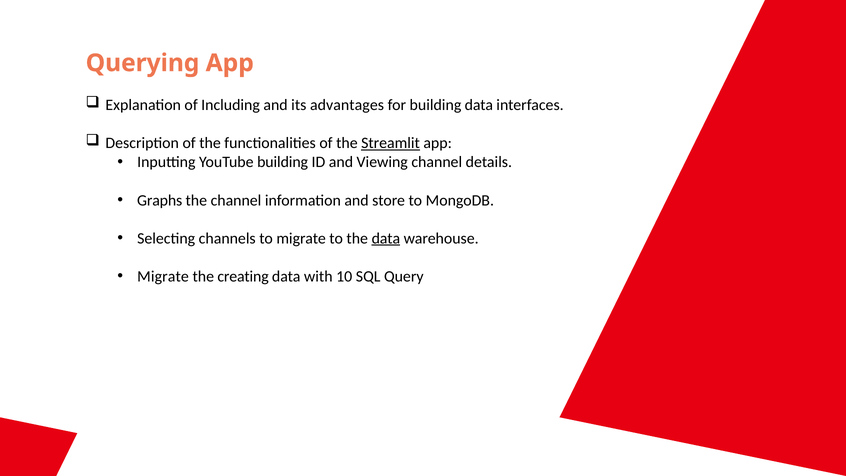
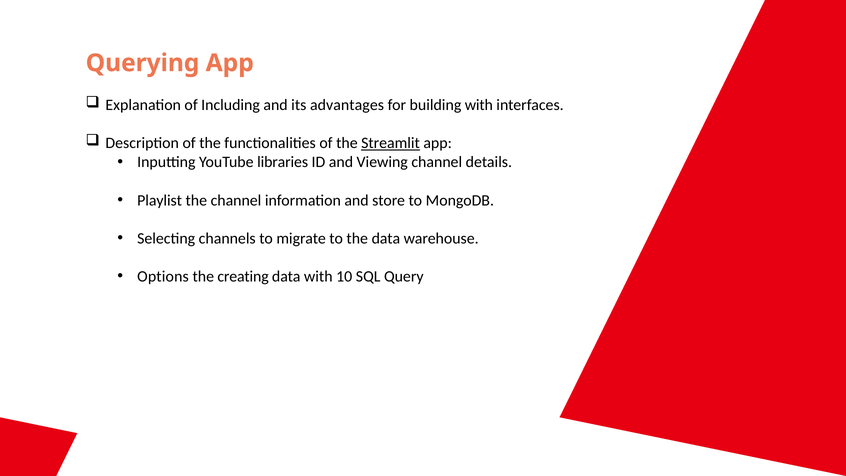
building data: data -> with
YouTube building: building -> libraries
Graphs: Graphs -> Playlist
data at (386, 238) underline: present -> none
Migrate at (163, 276): Migrate -> Options
